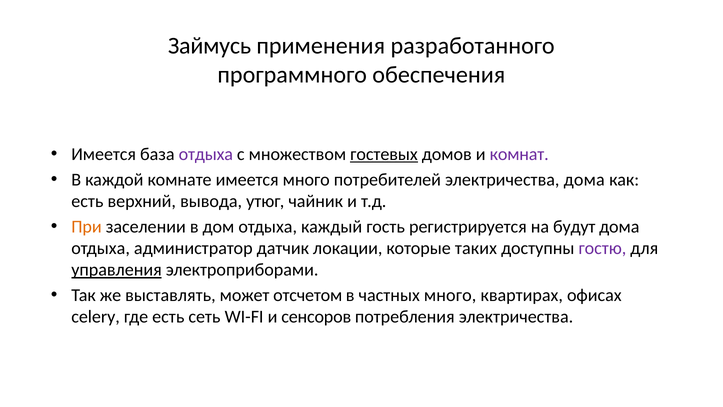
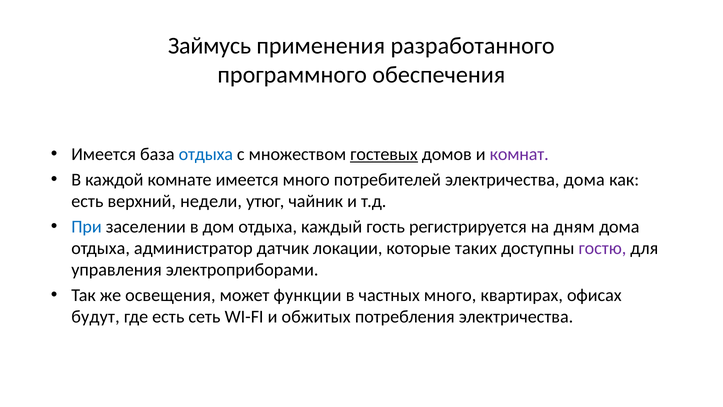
отдыха at (206, 154) colour: purple -> blue
вывода: вывода -> недели
При colour: orange -> blue
будут: будут -> дням
управления underline: present -> none
выставлять: выставлять -> освещения
отсчетом: отсчетом -> функции
celery: celery -> будут
сенсоров: сенсоров -> обжитых
